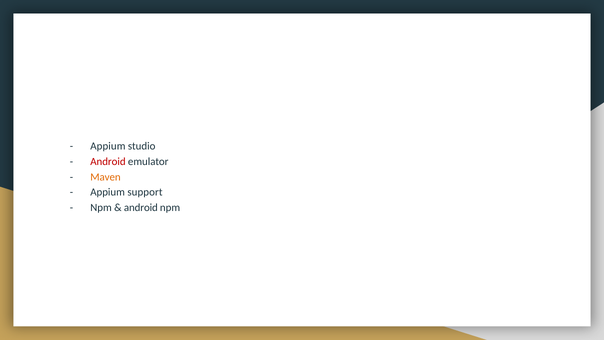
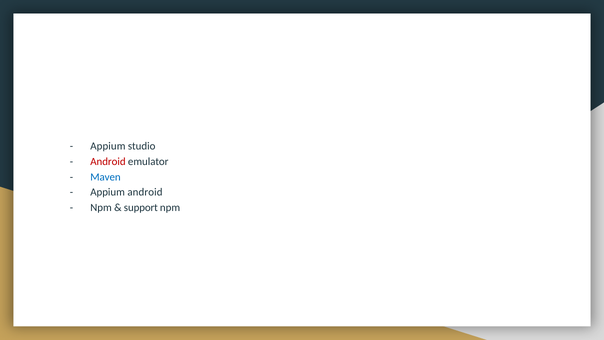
Maven colour: orange -> blue
Appium support: support -> android
android at (141, 207): android -> support
